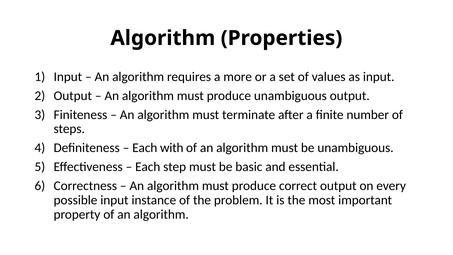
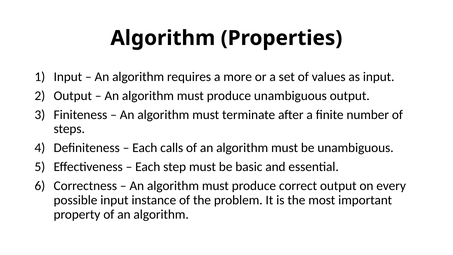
with: with -> calls
